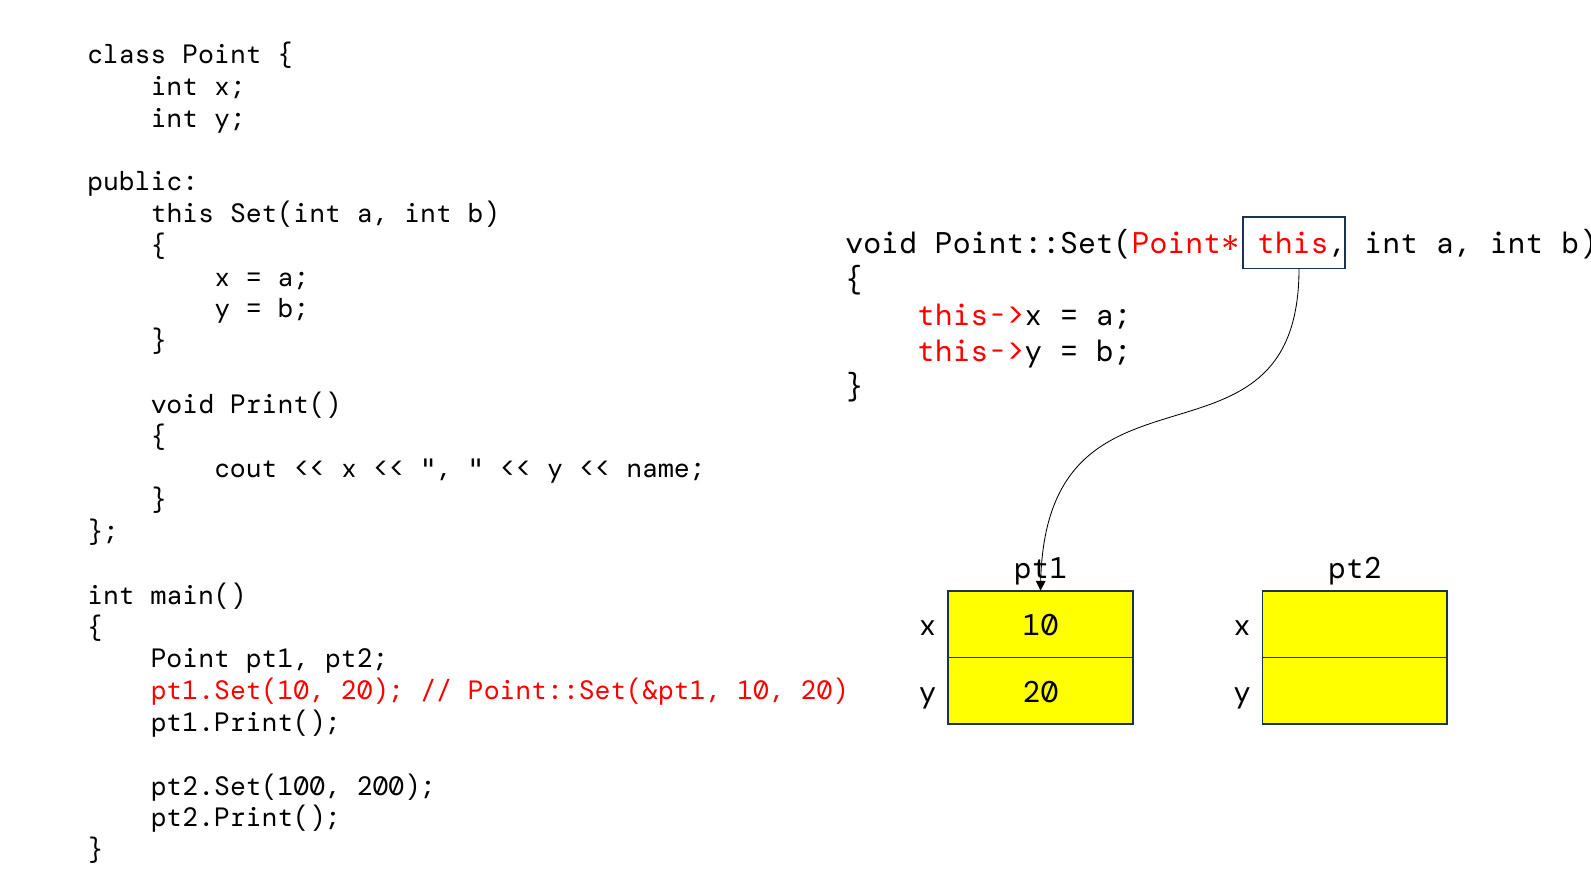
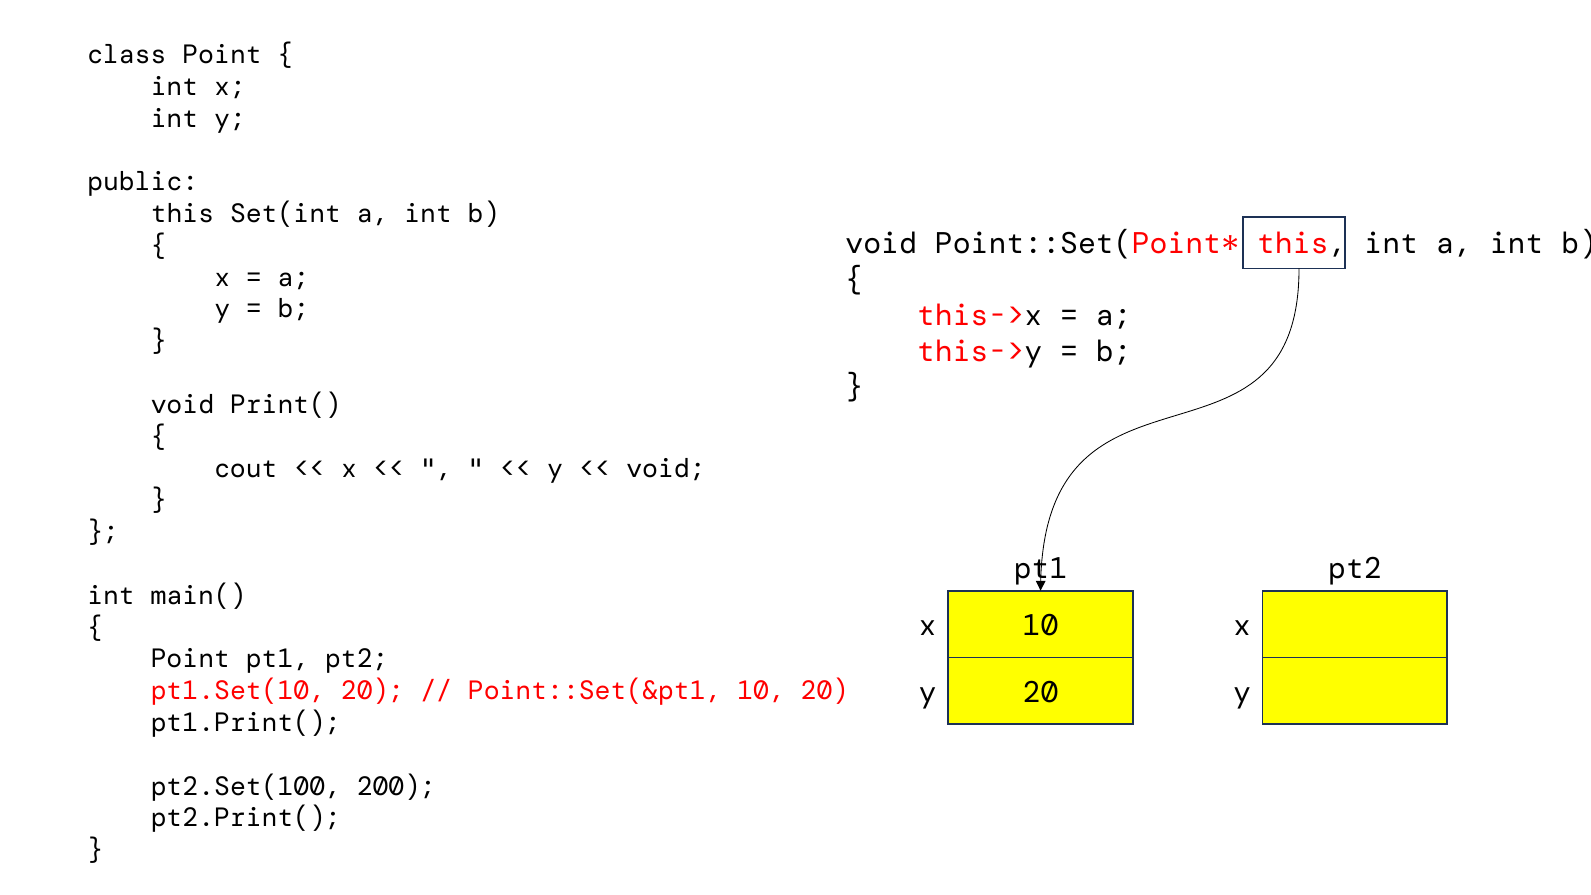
name at (666, 468): name -> void
